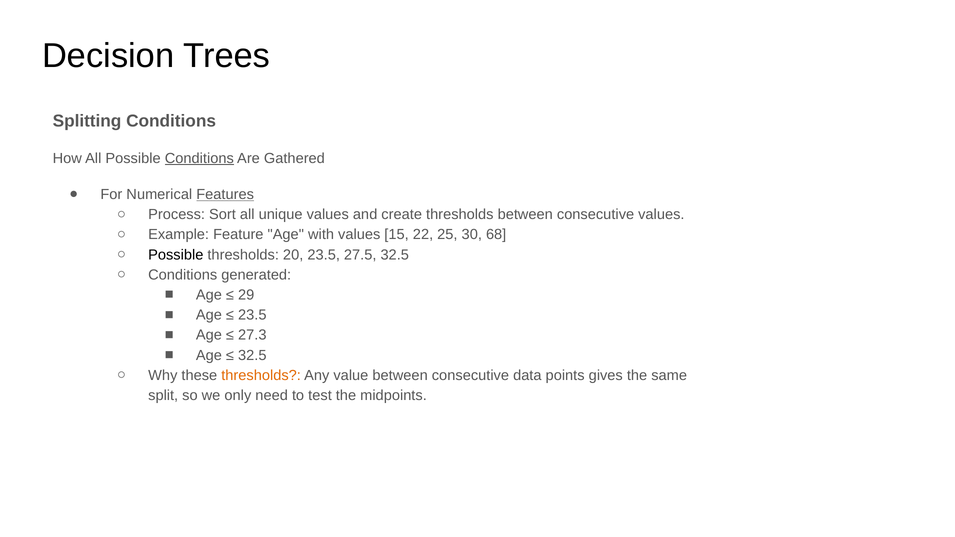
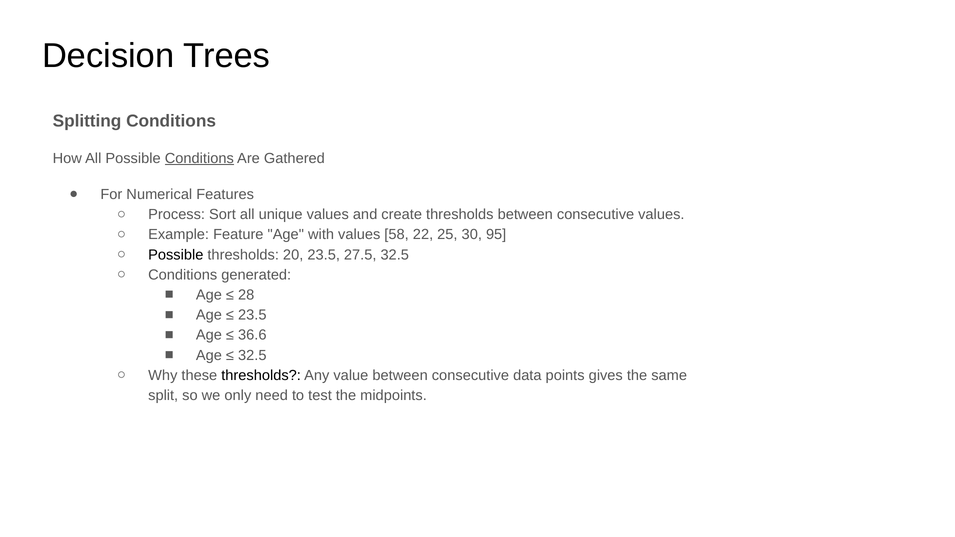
Features underline: present -> none
15: 15 -> 58
68: 68 -> 95
29: 29 -> 28
27.3: 27.3 -> 36.6
thresholds at (261, 376) colour: orange -> black
